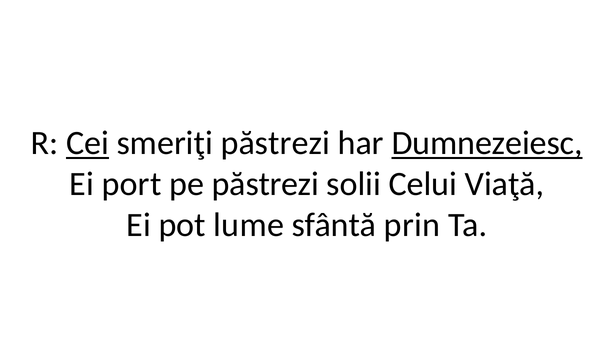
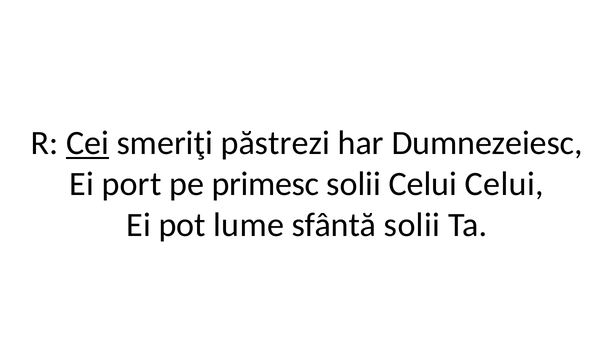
Dumnezeiesc underline: present -> none
pe păstrezi: păstrezi -> primesc
Celui Viaţă: Viaţă -> Celui
sfântă prin: prin -> solii
